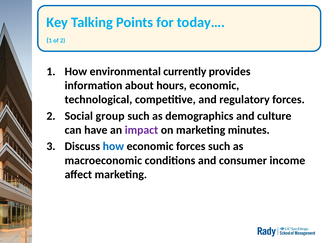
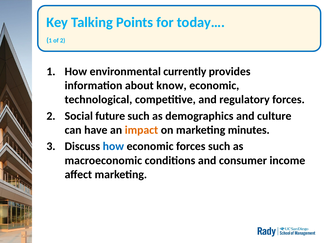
hours: hours -> know
group: group -> future
impact colour: purple -> orange
